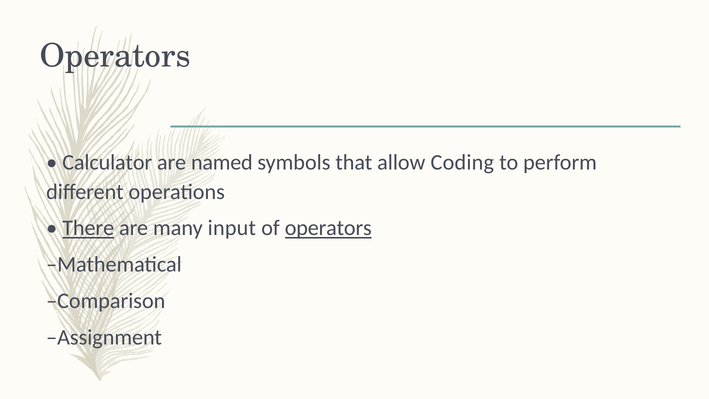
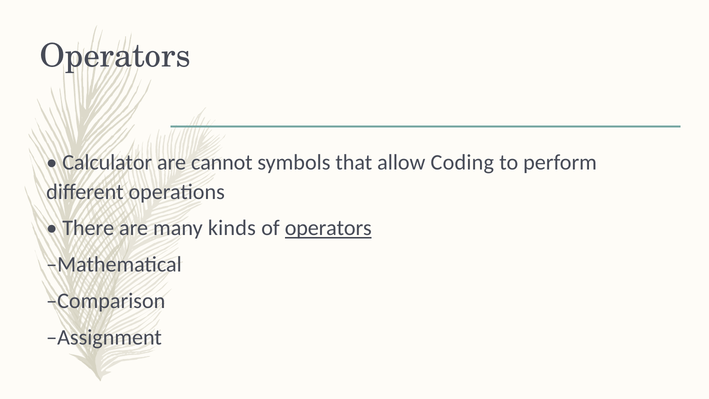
named: named -> cannot
There underline: present -> none
input: input -> kinds
